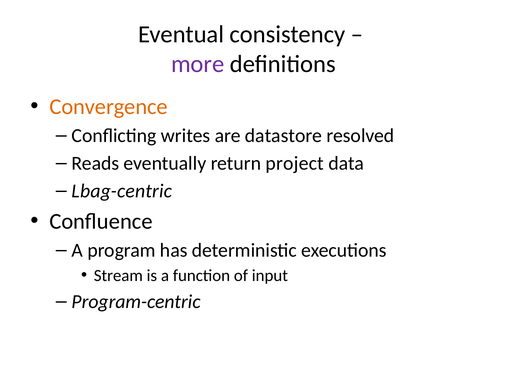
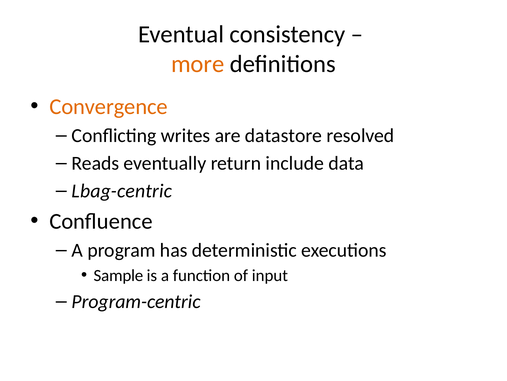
more colour: purple -> orange
project: project -> include
Stream: Stream -> Sample
